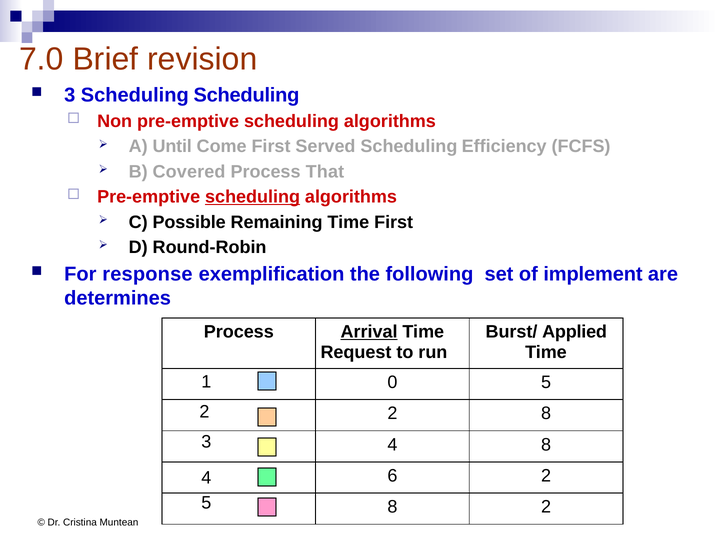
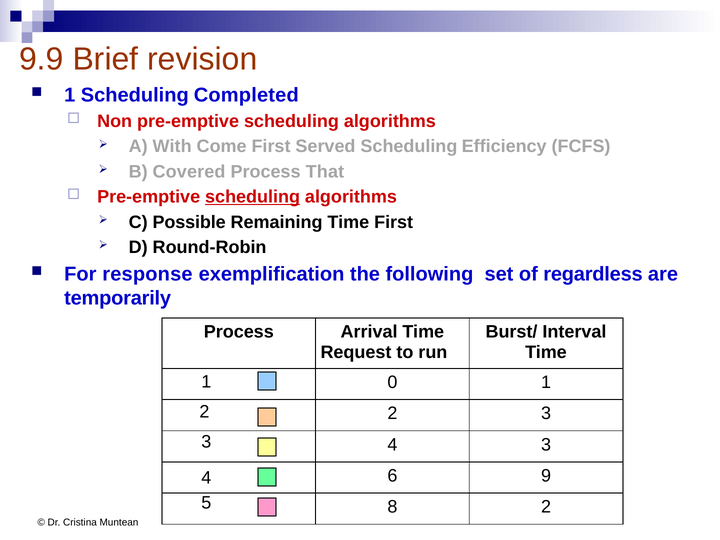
7.0: 7.0 -> 9.9
3 at (70, 95): 3 -> 1
Scheduling Scheduling: Scheduling -> Completed
Until: Until -> With
implement: implement -> regardless
determines: determines -> temporarily
Arrival underline: present -> none
Applied: Applied -> Interval
0 5: 5 -> 1
8 at (546, 414): 8 -> 3
4 8: 8 -> 3
6 2: 2 -> 9
